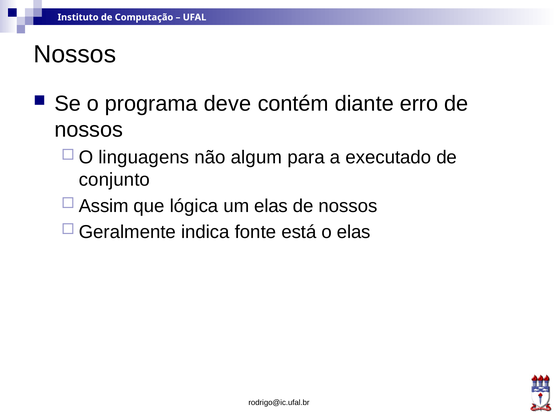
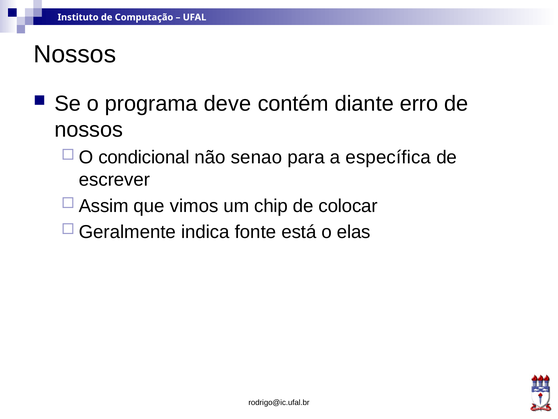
linguagens: linguagens -> condicional
algum: algum -> senao
executado: executado -> específica
conjunto: conjunto -> escrever
lógica: lógica -> vimos
um elas: elas -> chip
nossos at (348, 206): nossos -> colocar
